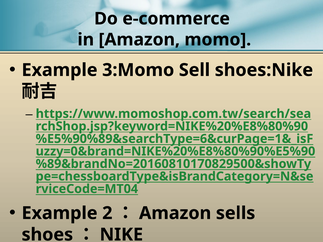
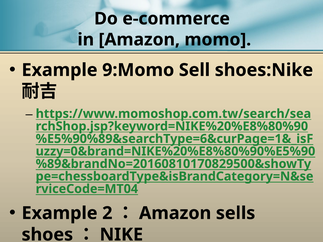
3:Momo: 3:Momo -> 9:Momo
